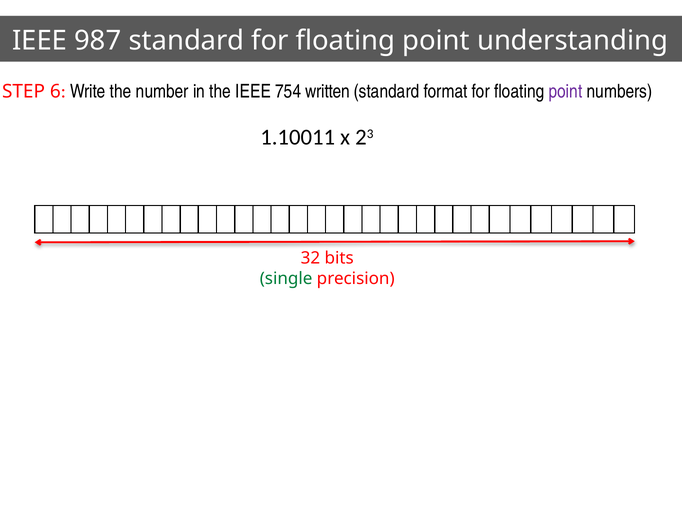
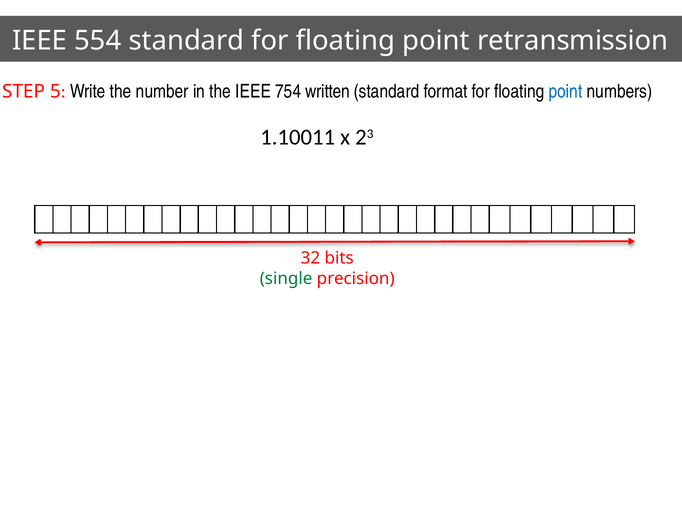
987: 987 -> 554
understanding: understanding -> retransmission
6: 6 -> 5
point at (566, 91) colour: purple -> blue
